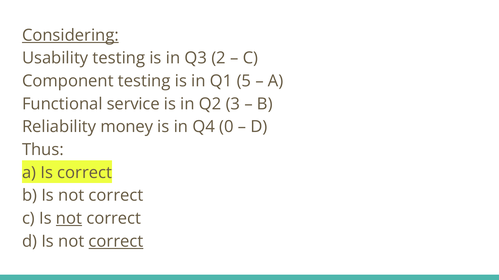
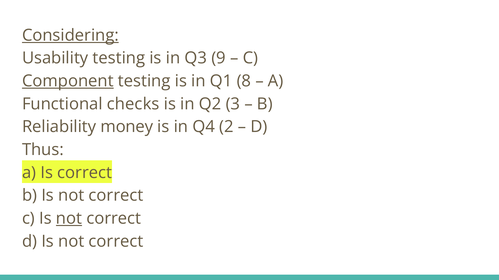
2: 2 -> 9
Component underline: none -> present
5: 5 -> 8
service: service -> checks
0: 0 -> 2
correct at (116, 242) underline: present -> none
